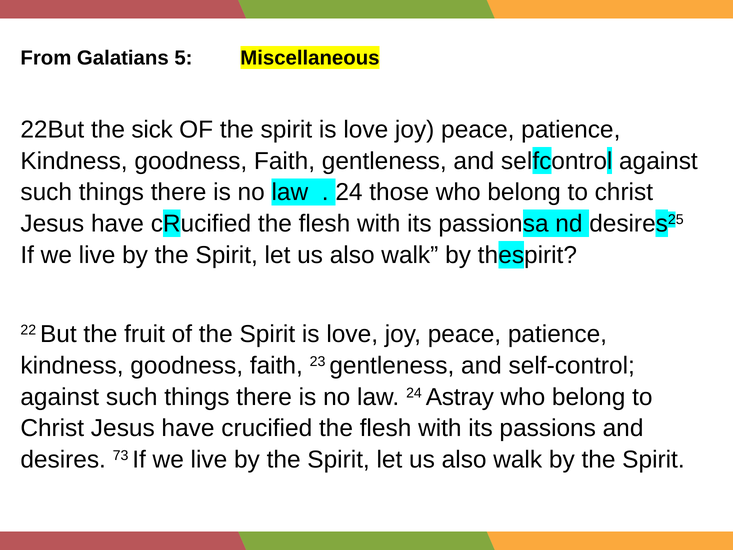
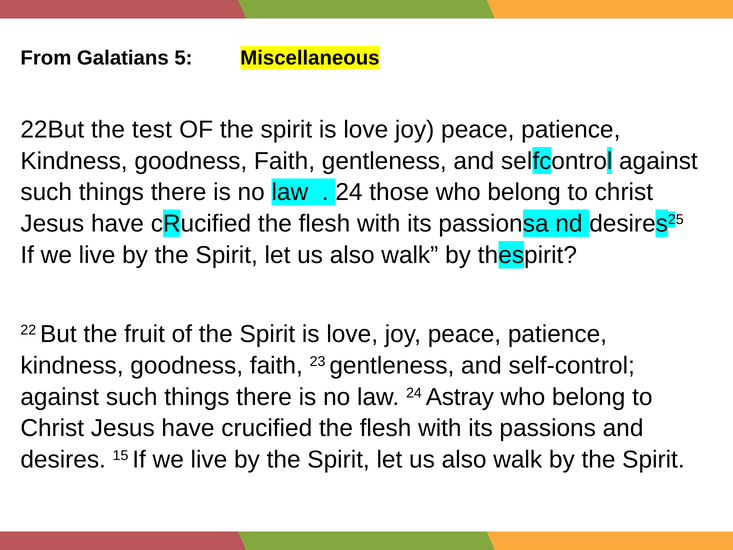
sick: sick -> test
73: 73 -> 15
